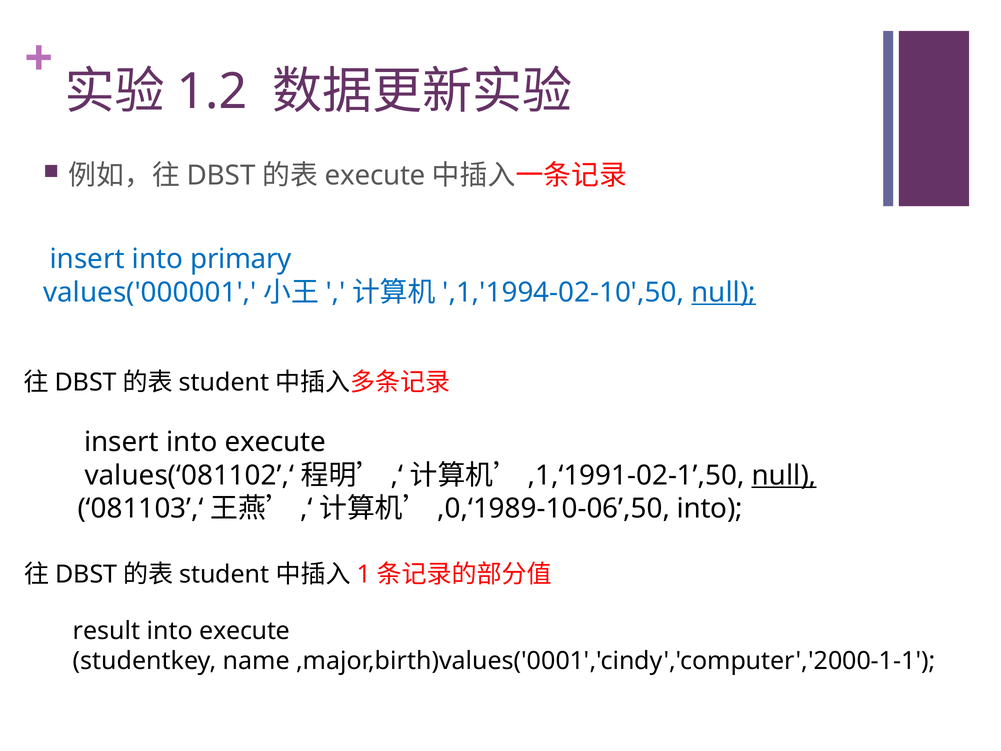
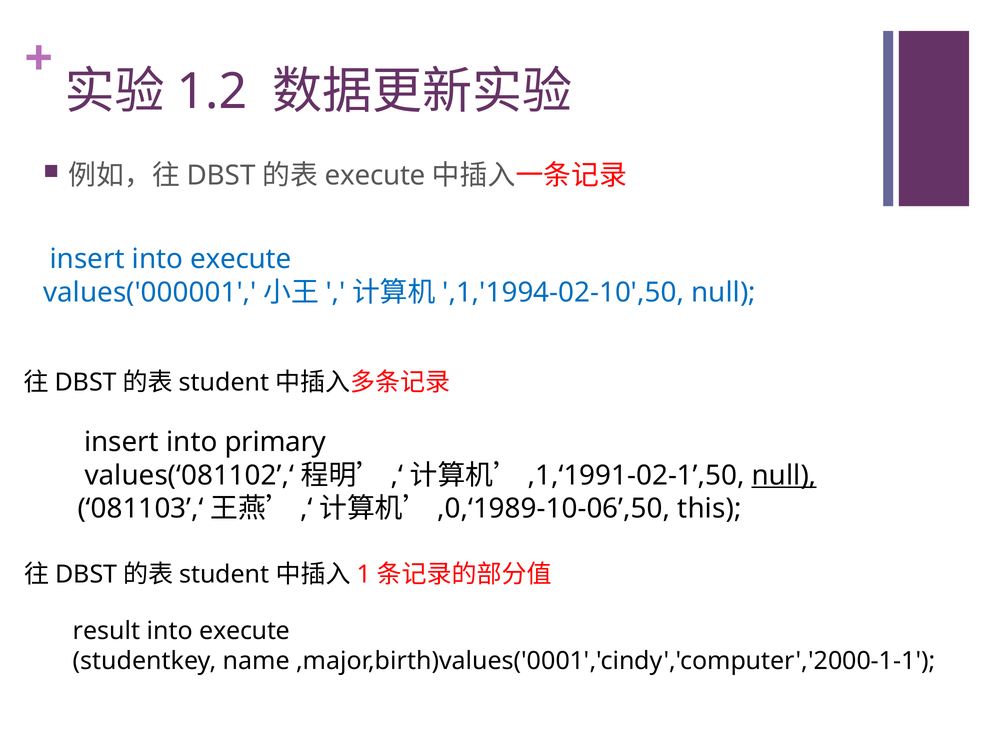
insert into primary: primary -> execute
null at (724, 292) underline: present -> none
insert into execute: execute -> primary
into at (710, 509): into -> this
